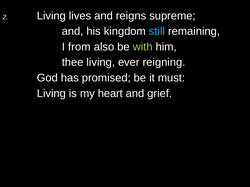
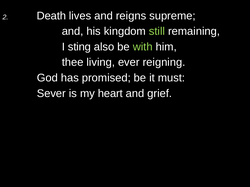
2 Living: Living -> Death
still colour: light blue -> light green
from: from -> sting
Living at (51, 94): Living -> Sever
